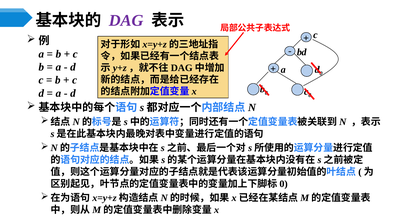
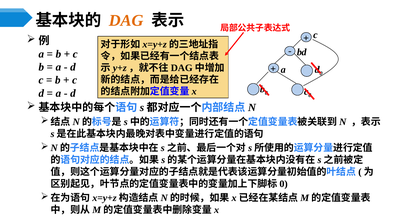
DAG colour: purple -> orange
